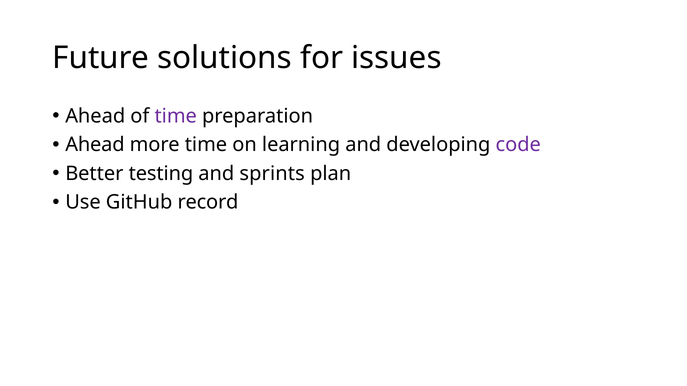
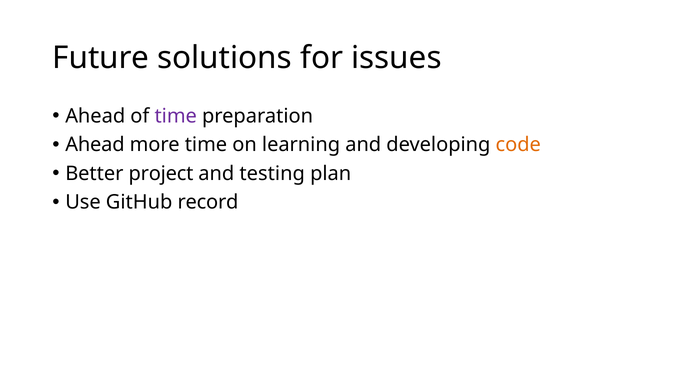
code colour: purple -> orange
testing: testing -> project
sprints: sprints -> testing
